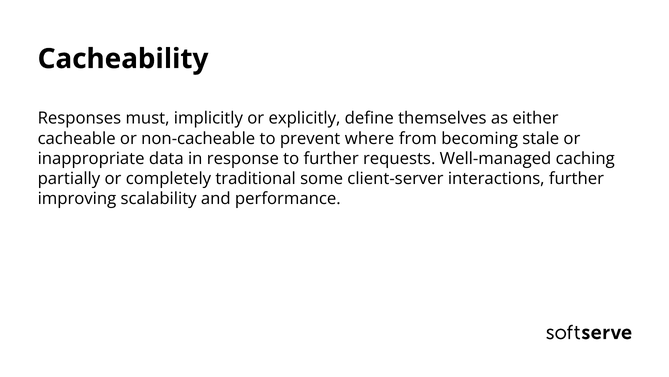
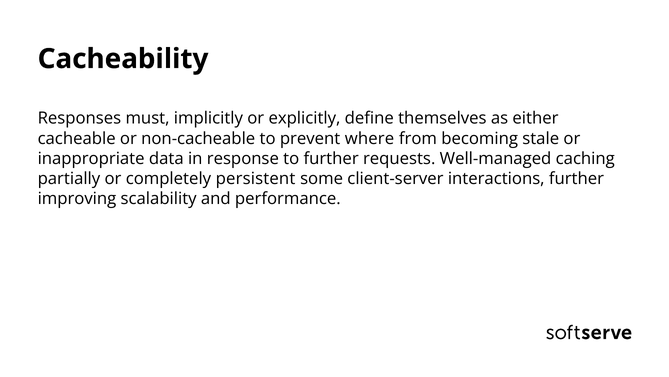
traditional: traditional -> persistent
